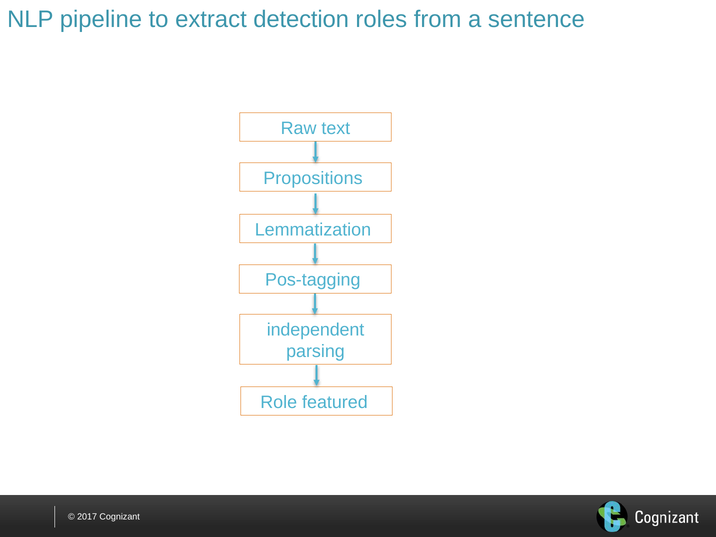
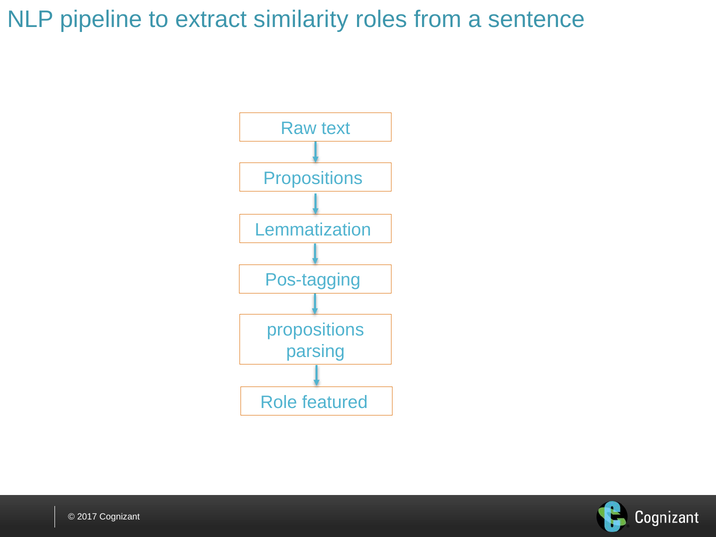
detection: detection -> similarity
independent at (316, 330): independent -> propositions
